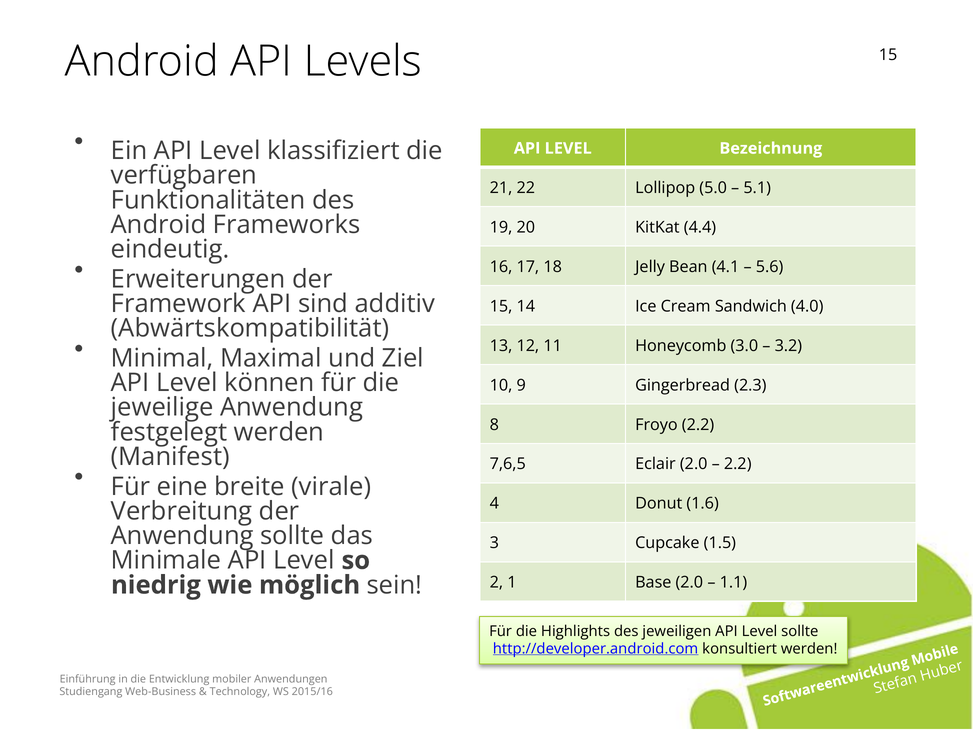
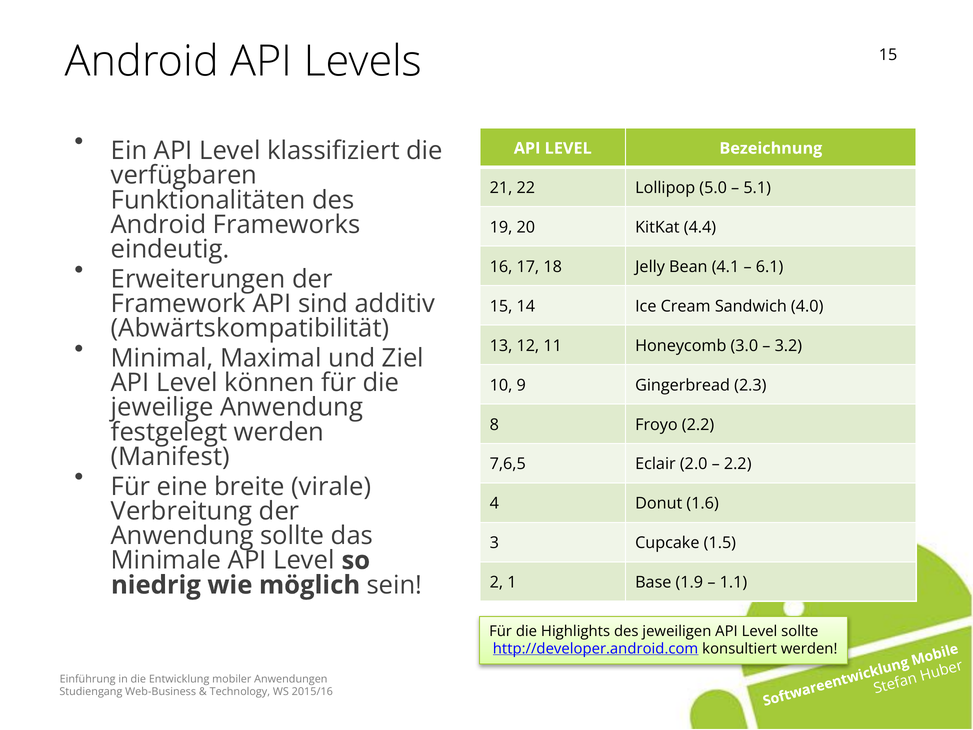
5.6: 5.6 -> 6.1
Base 2.0: 2.0 -> 1.9
